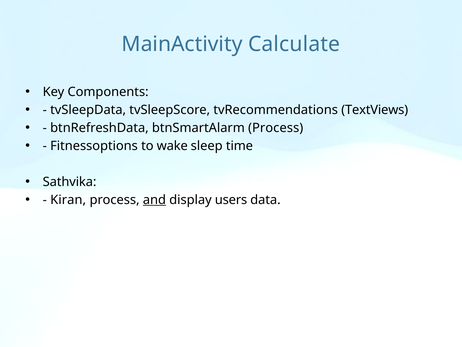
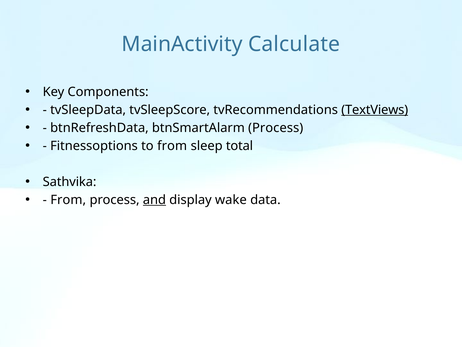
TextViews underline: none -> present
to wake: wake -> from
time: time -> total
Kiran at (68, 200): Kiran -> From
users: users -> wake
